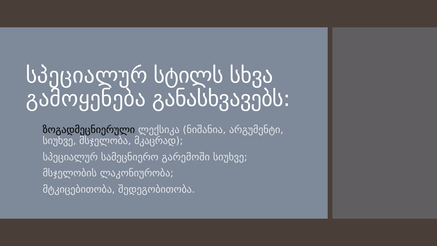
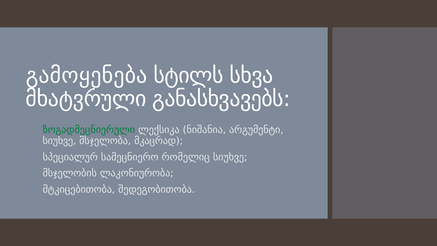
სპეციალურ at (87, 75): სპეციალურ -> გამოყენება
გამოყენება: გამოყენება -> მხატვრული
ზოგადმეცნიერული colour: black -> green
გარემოში: გარემოში -> რომელიც
